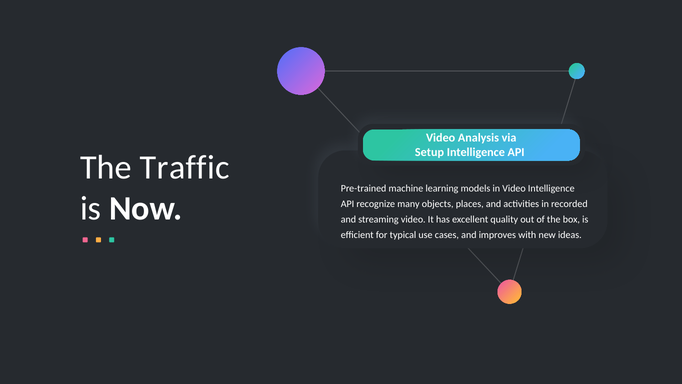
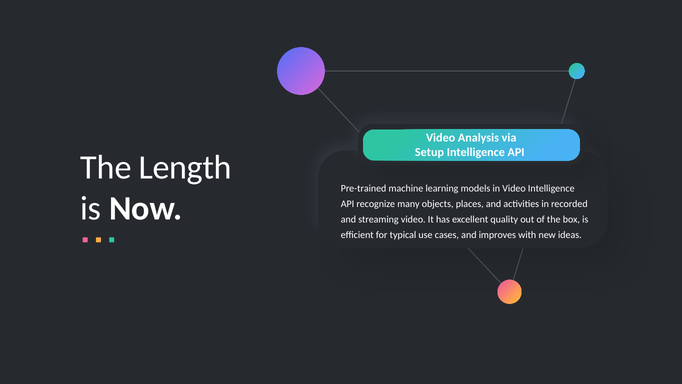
Traffic: Traffic -> Length
